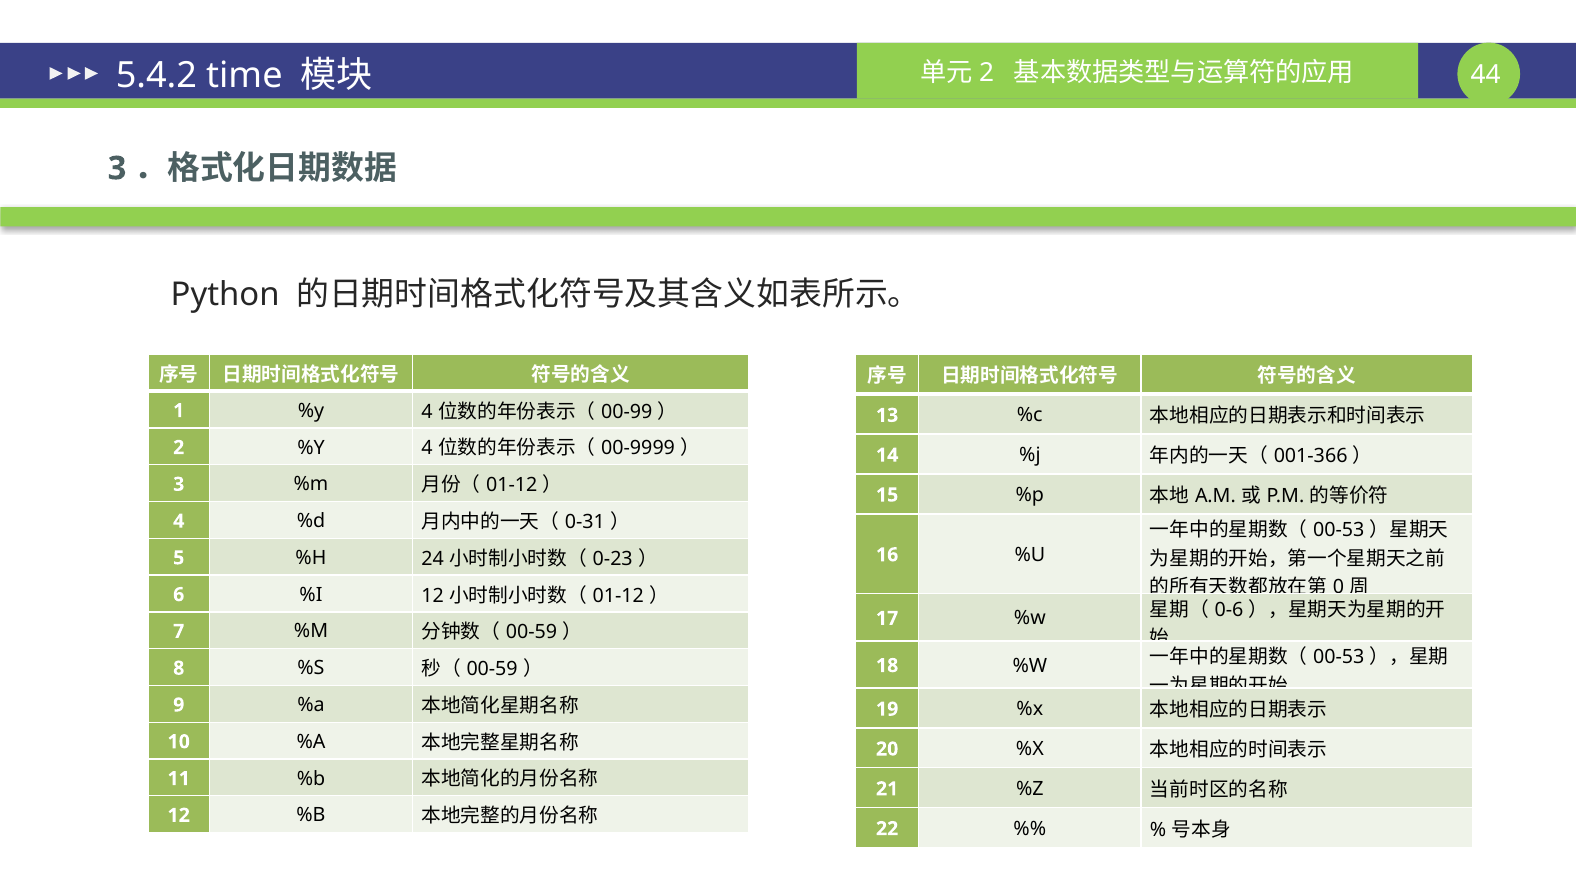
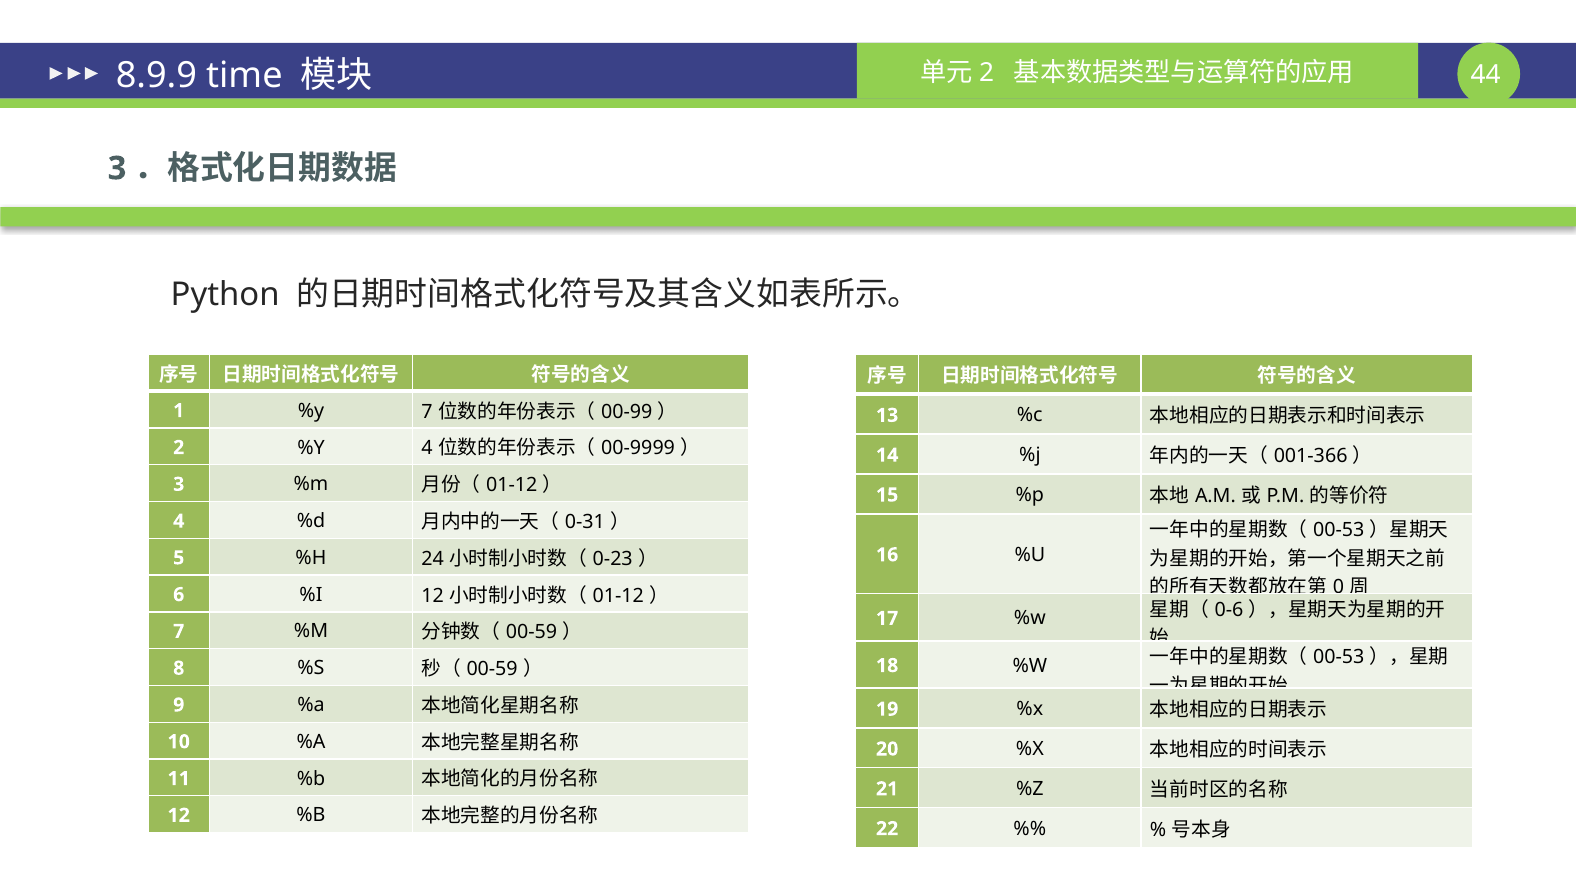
5.4.2: 5.4.2 -> 8.9.9
1 %y 4: 4 -> 7
